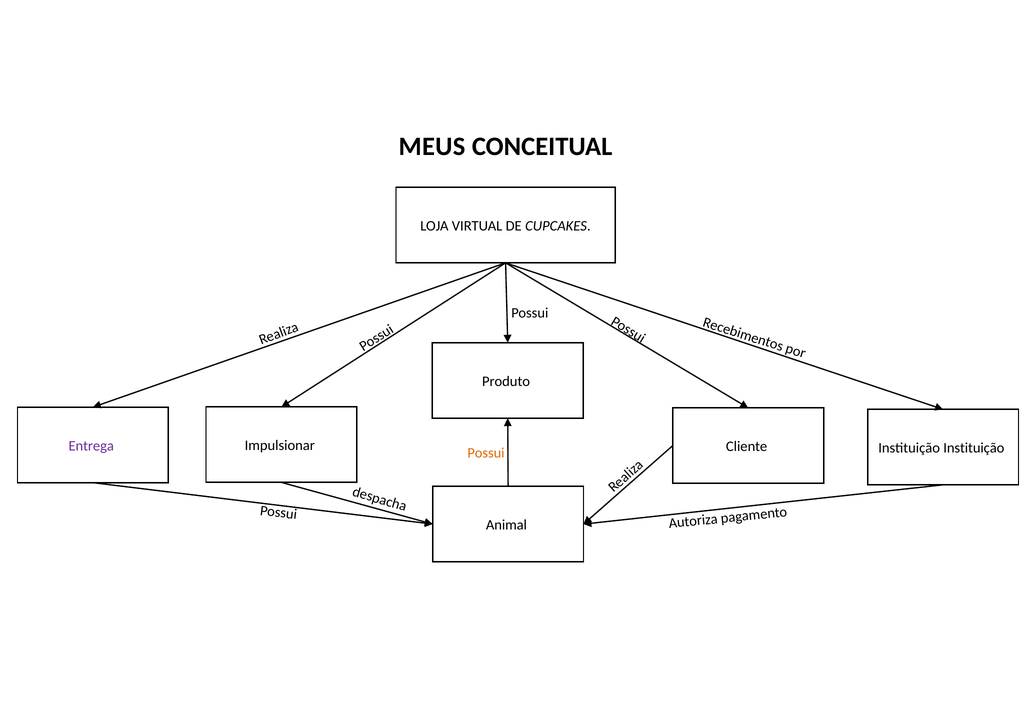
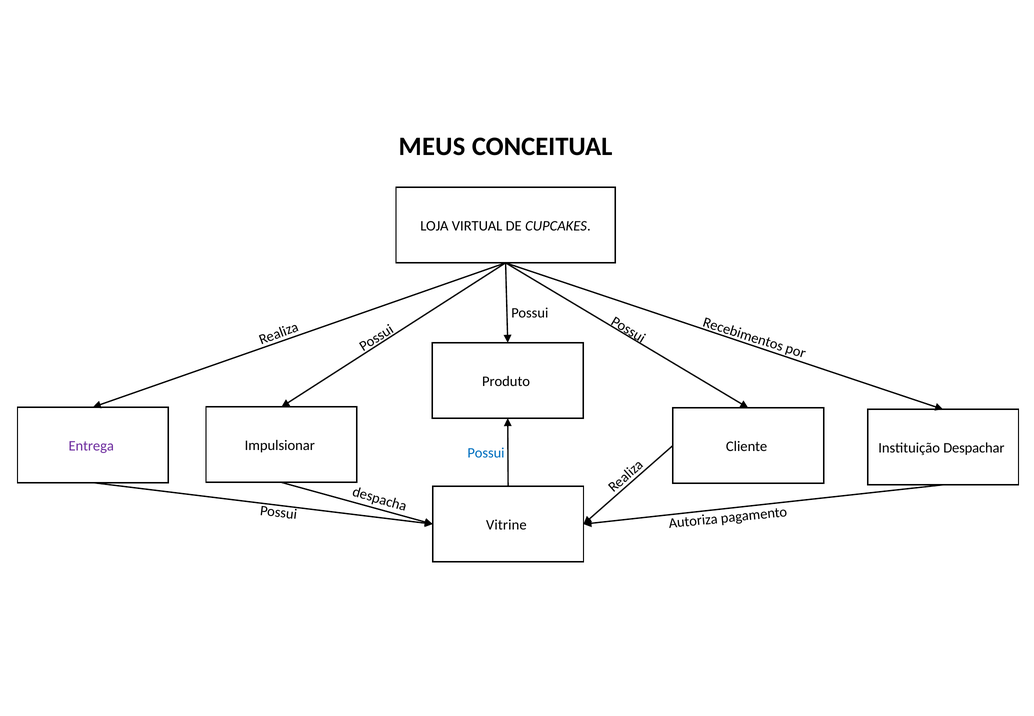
Instituição Instituição: Instituição -> Despachar
Possui at (486, 453) colour: orange -> blue
Animal: Animal -> Vitrine
